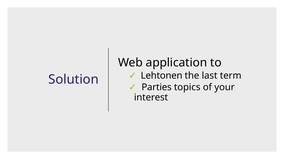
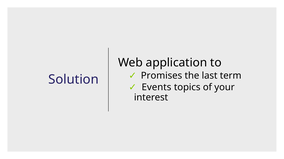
Lehtonen: Lehtonen -> Promises
Parties: Parties -> Events
